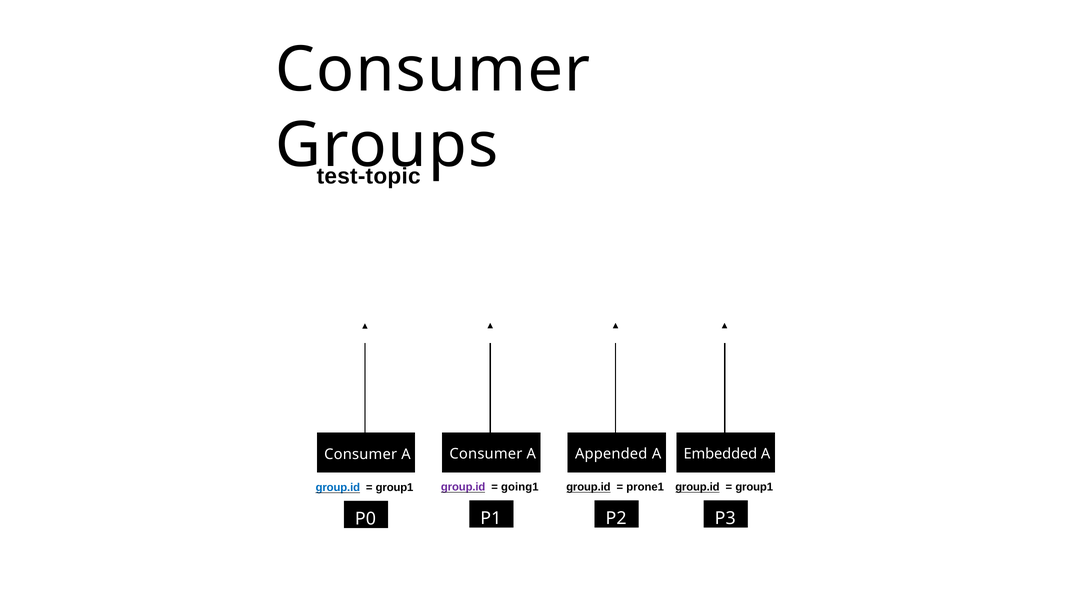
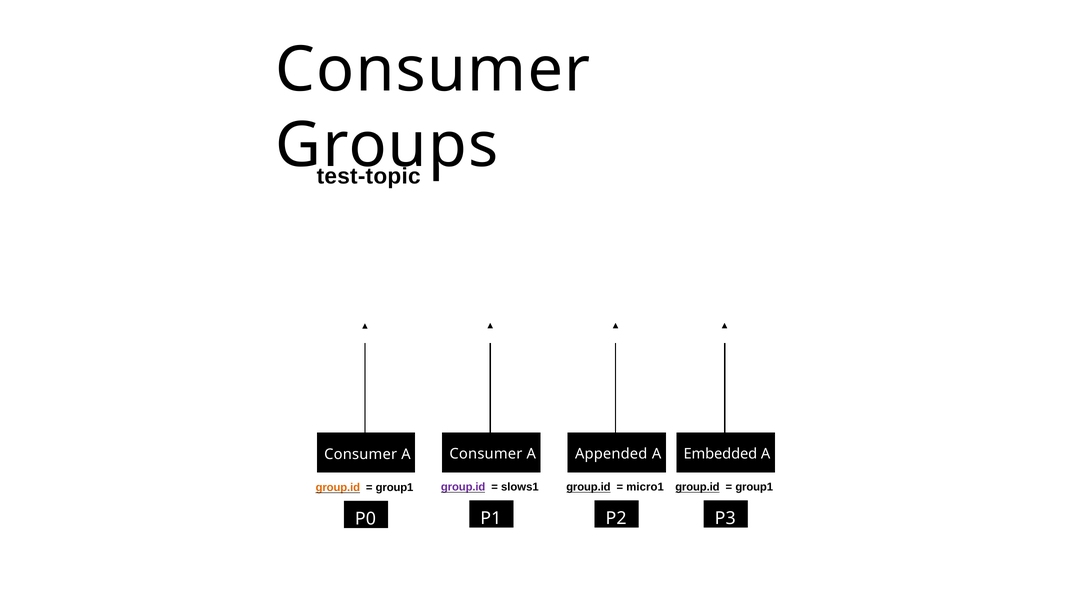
going1: going1 -> slows1
prone1: prone1 -> micro1
group.id at (338, 488) colour: blue -> orange
